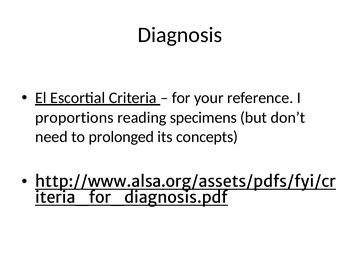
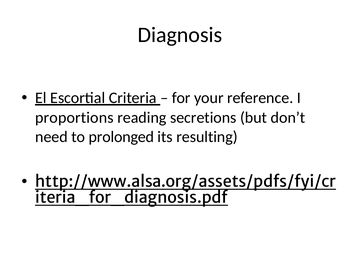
specimens: specimens -> secretions
concepts: concepts -> resulting
